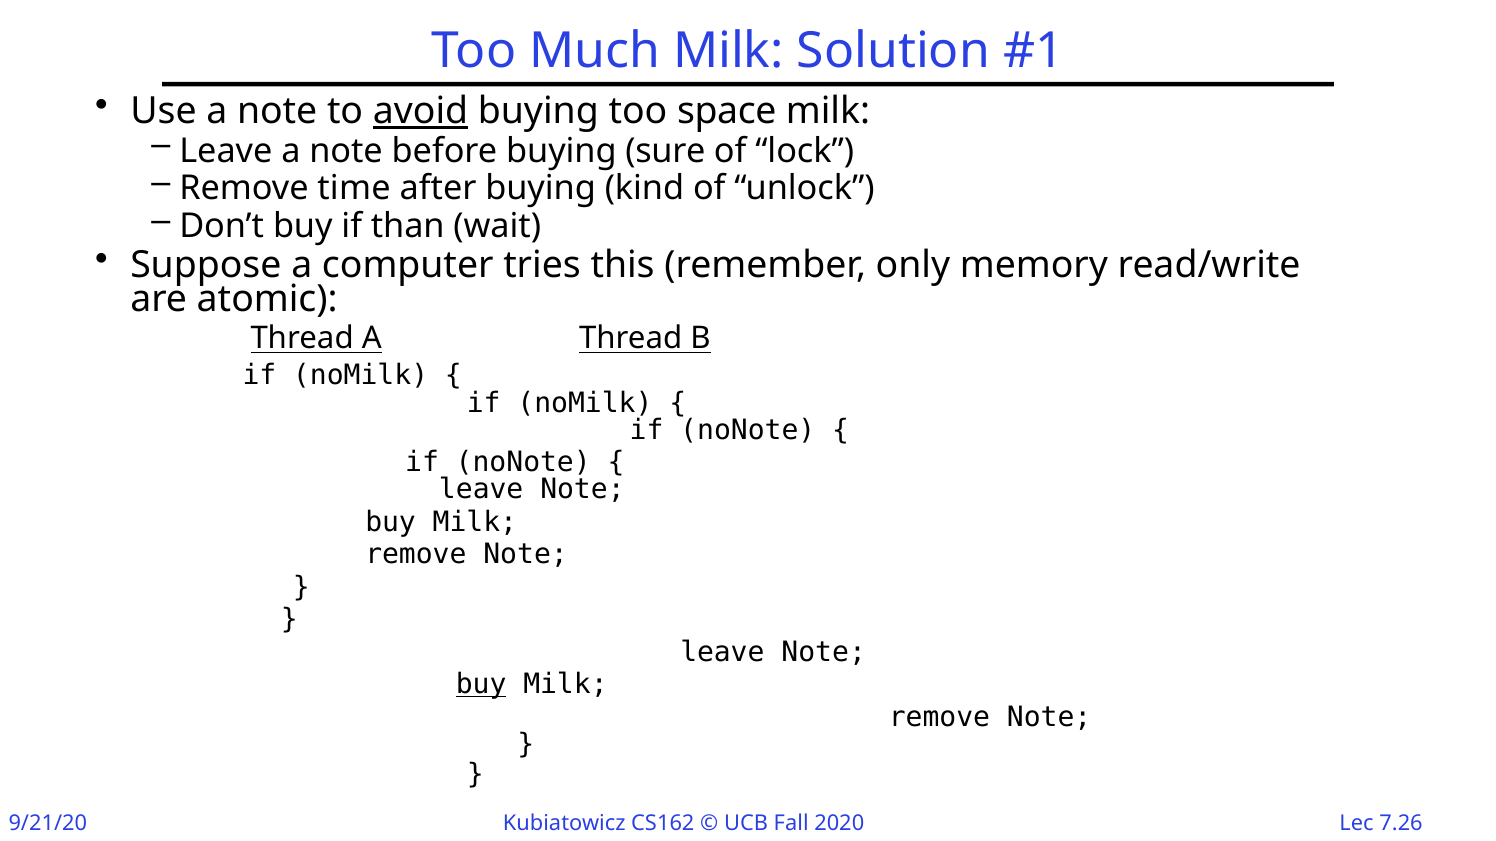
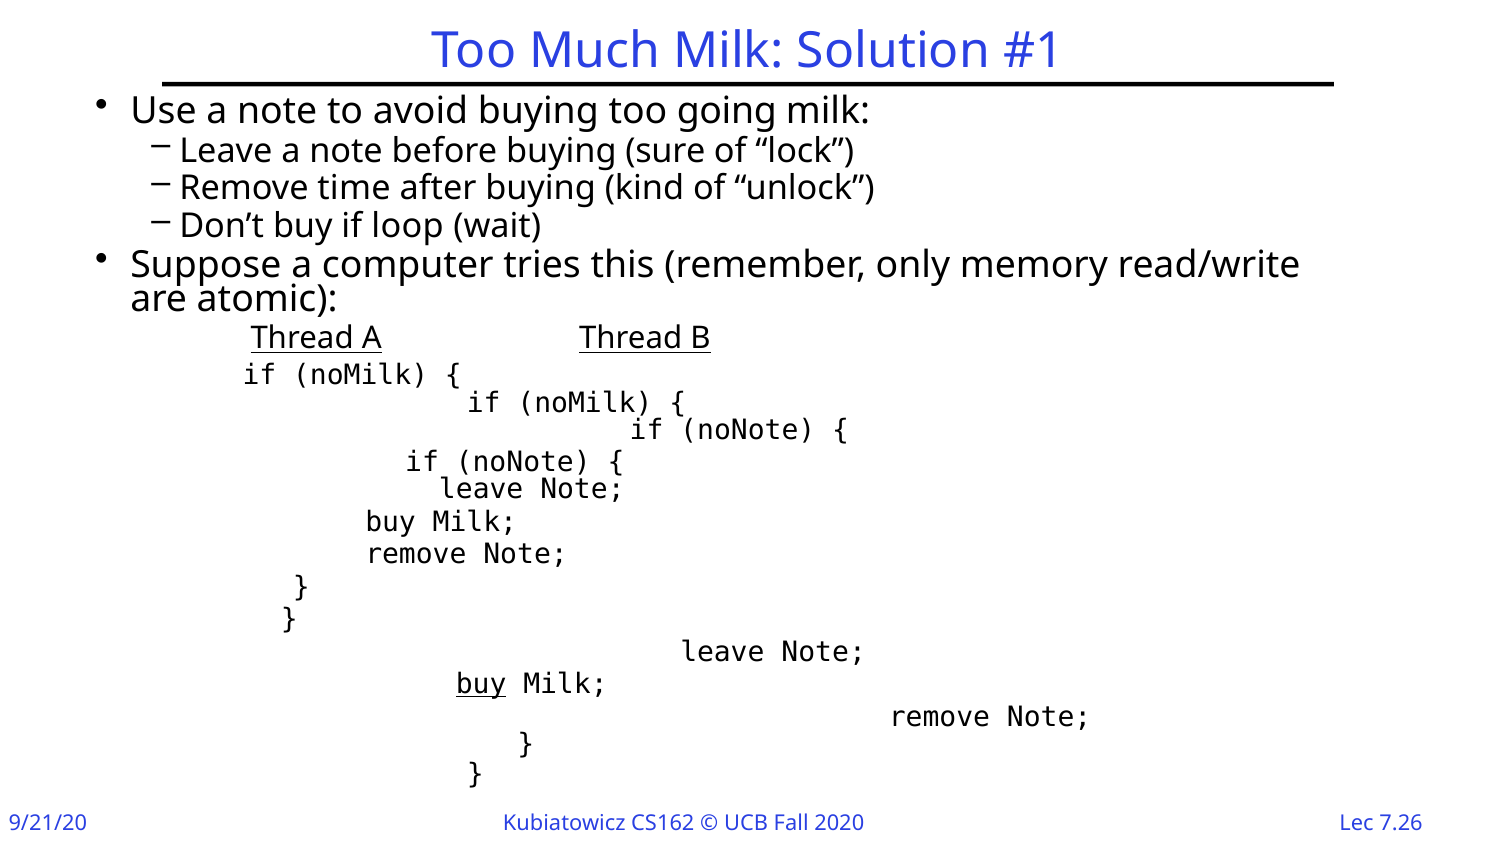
avoid underline: present -> none
space: space -> going
than: than -> loop
